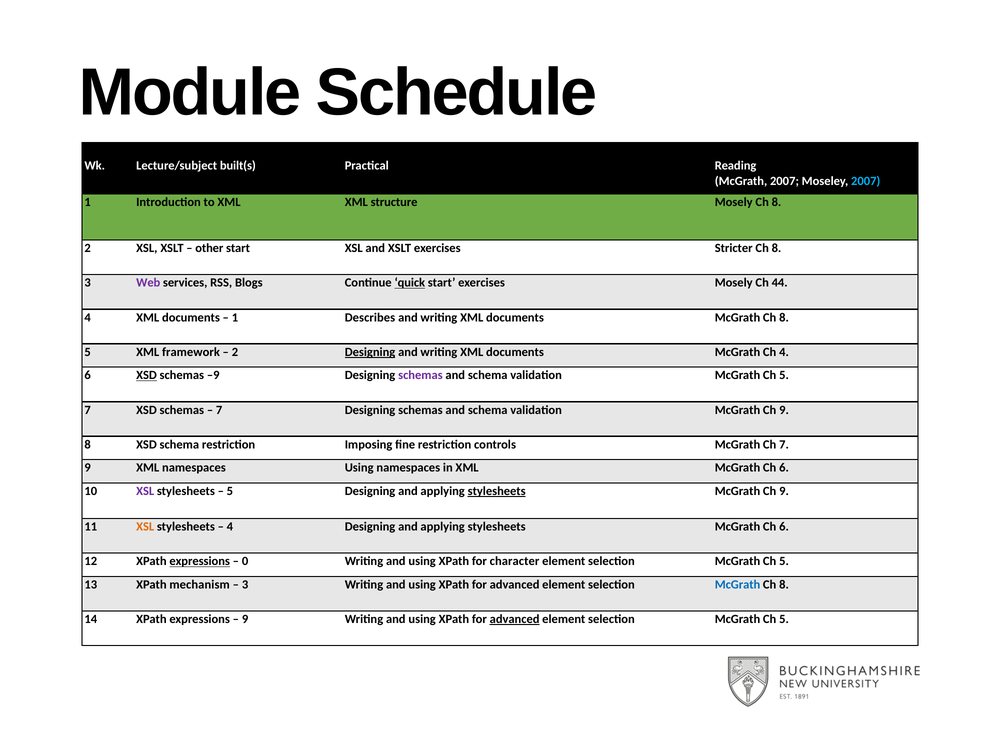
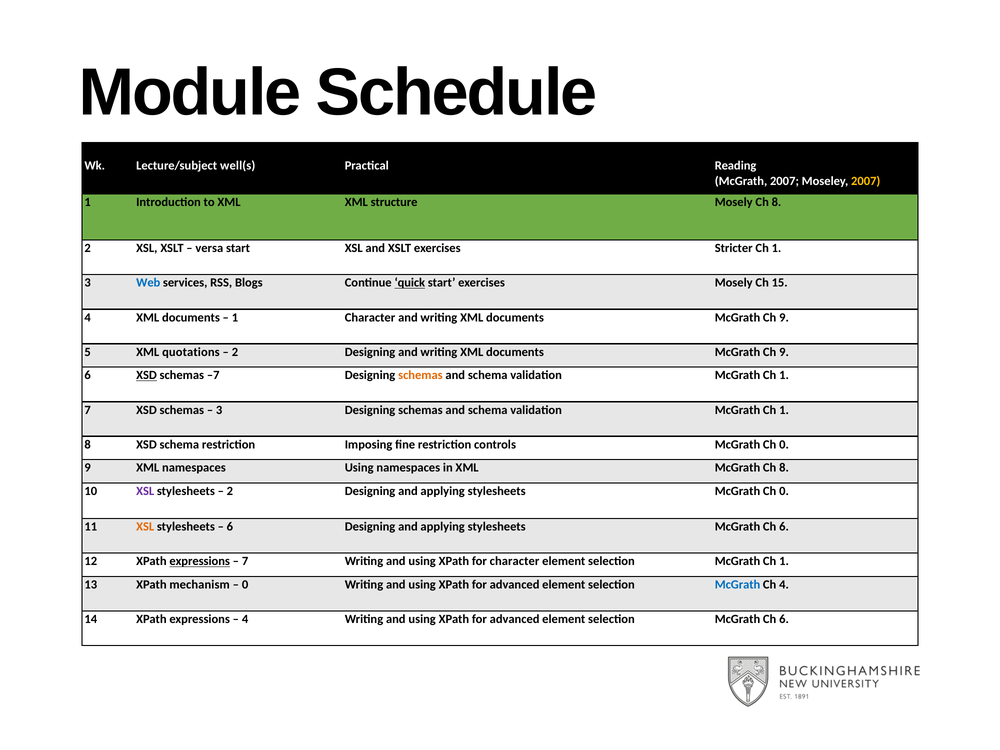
built(s: built(s -> well(s
2007 at (866, 181) colour: light blue -> yellow
other: other -> versa
8 at (776, 248): 8 -> 1
Web colour: purple -> blue
44: 44 -> 15
1 Describes: Describes -> Character
8 at (784, 317): 8 -> 9
framework: framework -> quotations
Designing at (370, 352) underline: present -> none
4 at (784, 352): 4 -> 9
–9: –9 -> –7
schemas at (420, 375) colour: purple -> orange
5 at (784, 375): 5 -> 1
7 at (219, 410): 7 -> 3
9 at (784, 410): 9 -> 1
controls McGrath Ch 7: 7 -> 0
XML McGrath Ch 6: 6 -> 8
5 at (230, 491): 5 -> 2
stylesheets at (497, 491) underline: present -> none
9 at (784, 491): 9 -> 0
4 at (230, 527): 4 -> 6
0 at (245, 561): 0 -> 7
5 at (784, 561): 5 -> 1
3 at (245, 585): 3 -> 0
8 at (784, 585): 8 -> 4
9 at (245, 619): 9 -> 4
advanced at (515, 619) underline: present -> none
5 at (784, 619): 5 -> 6
